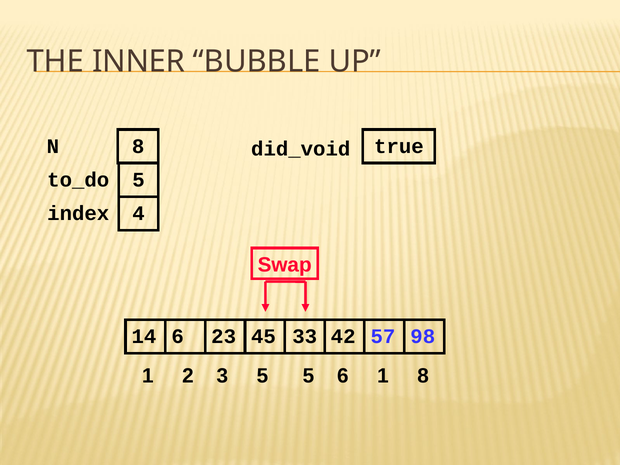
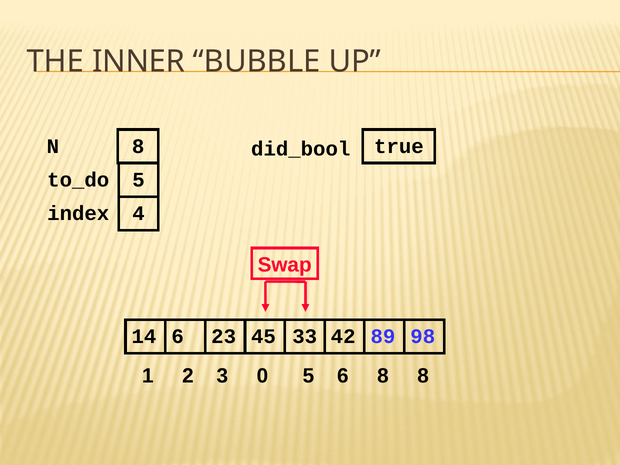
did_void: did_void -> did_bool
57: 57 -> 89
3 5: 5 -> 0
6 1: 1 -> 8
